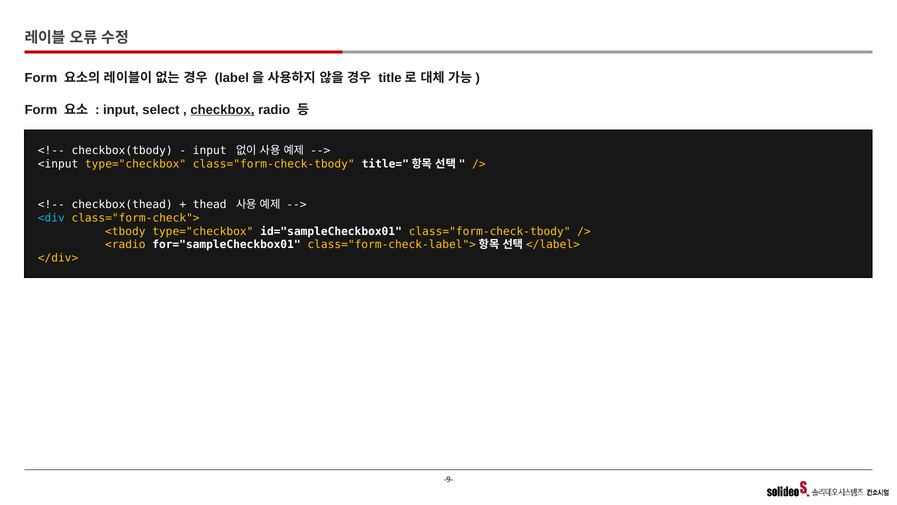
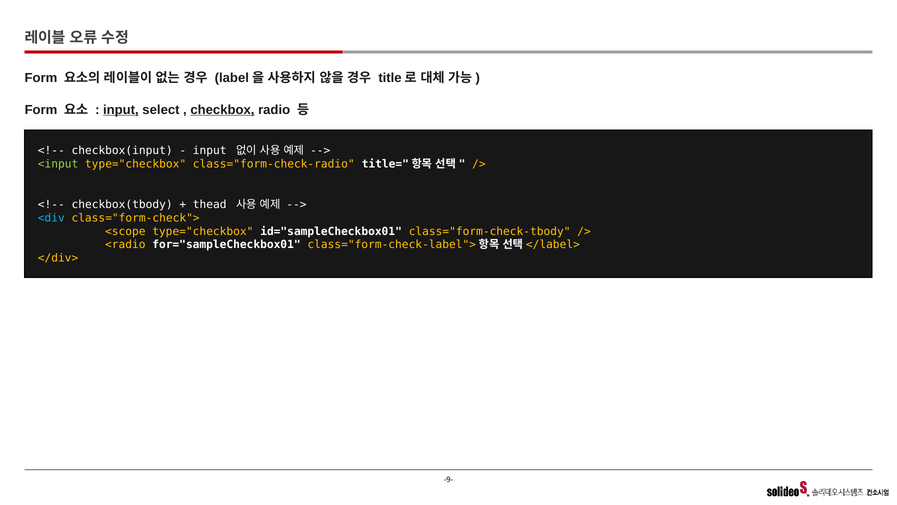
input at (121, 110) underline: none -> present
checkbox(tbody: checkbox(tbody -> checkbox(input
<input colour: white -> light green
type="checkbox class="form-check-tbody: class="form-check-tbody -> class="form-check-radio
checkbox(thead: checkbox(thead -> checkbox(tbody
<tbody: <tbody -> <scope
